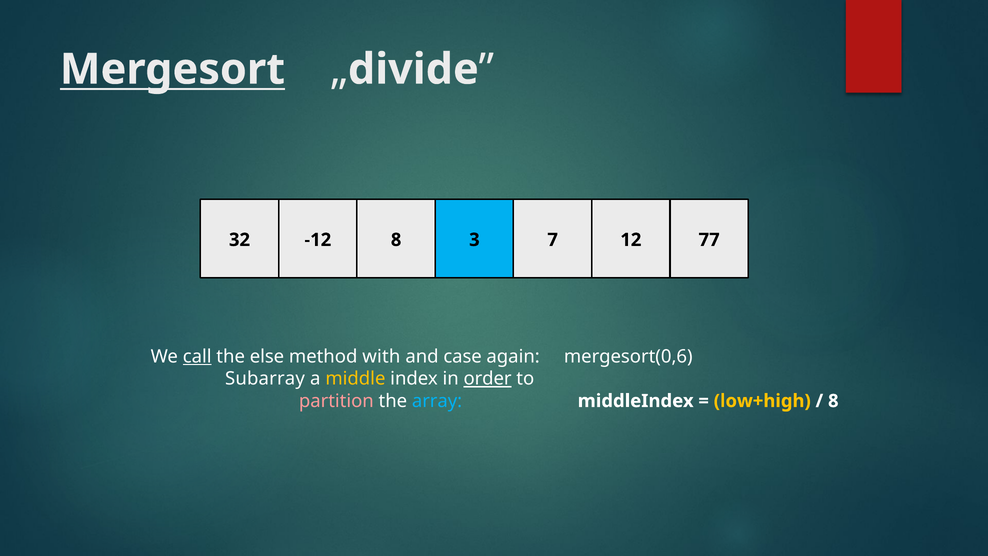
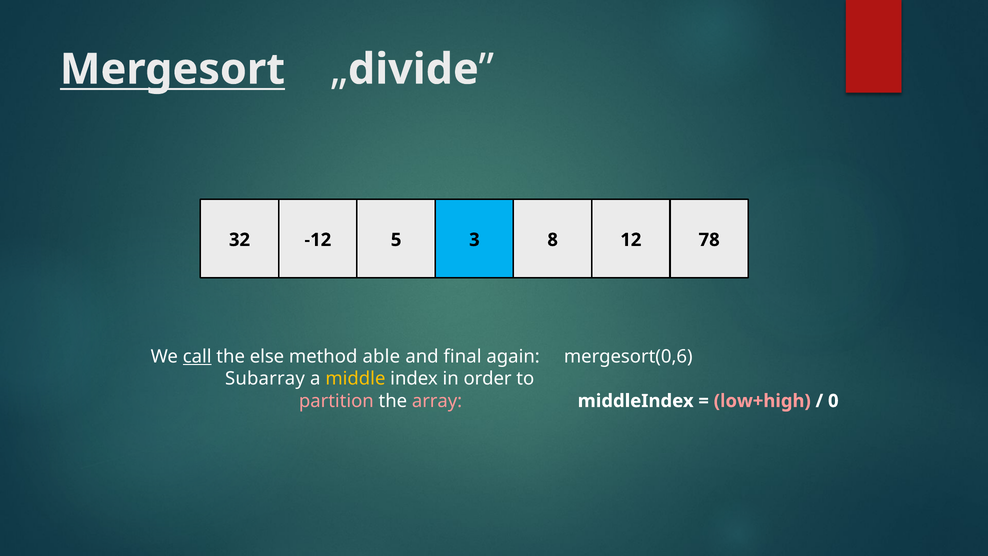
-12 8: 8 -> 5
7: 7 -> 8
77: 77 -> 78
with: with -> able
case: case -> final
order underline: present -> none
array colour: light blue -> pink
low+high colour: yellow -> pink
8 at (833, 401): 8 -> 0
